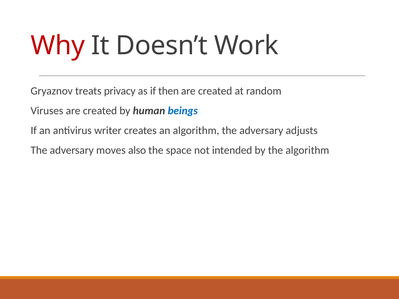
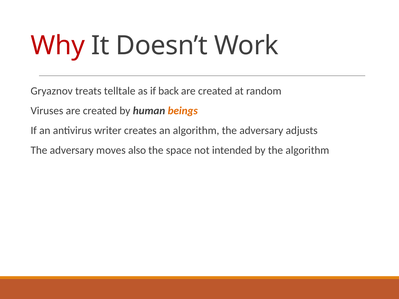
privacy: privacy -> telltale
then: then -> back
beings colour: blue -> orange
